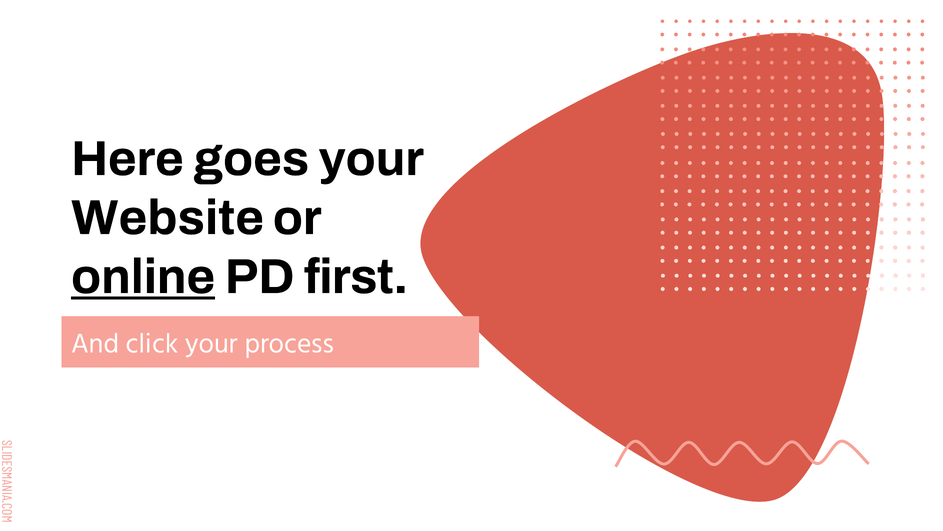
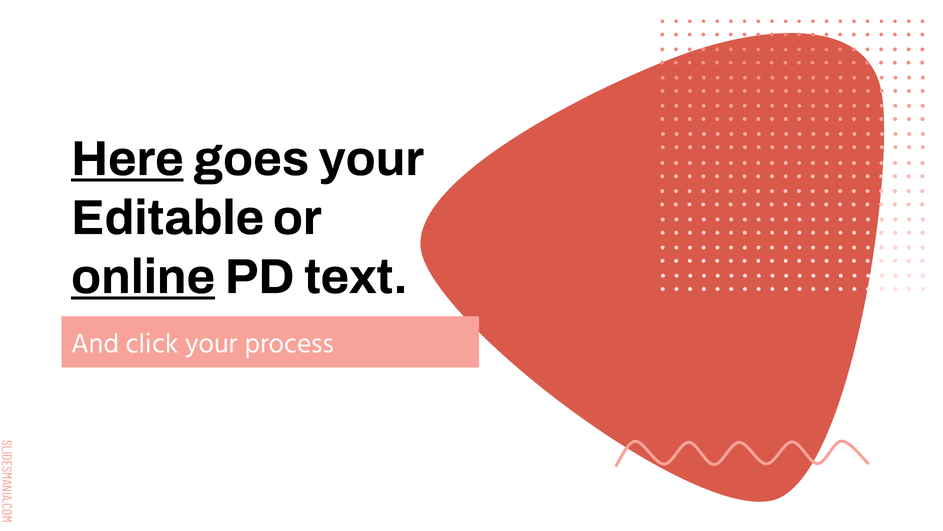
Here underline: none -> present
Website: Website -> Editable
first: first -> text
